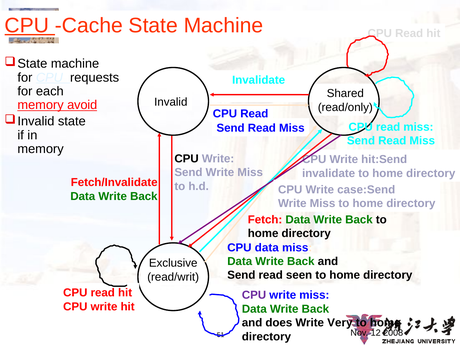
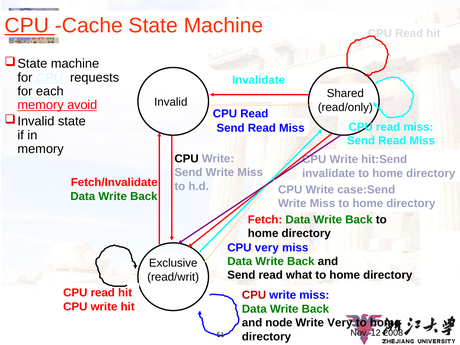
CPU data: data -> very
seen: seen -> what
CPU at (254, 295) colour: purple -> red
does: does -> node
